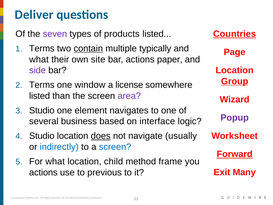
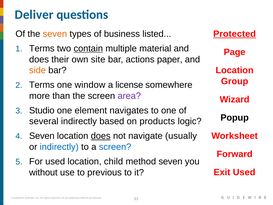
seven at (55, 34) colour: purple -> orange
products: products -> business
Countries: Countries -> Protected
typically: typically -> material
what at (39, 59): what -> does
side colour: purple -> orange
Group underline: present -> none
listed at (40, 96): listed -> more
Popup colour: purple -> black
several business: business -> indirectly
interface: interface -> products
Studio at (42, 136): Studio -> Seven
Forward underline: present -> none
For what: what -> used
method frame: frame -> seven
Exit Many: Many -> Used
actions at (43, 172): actions -> without
